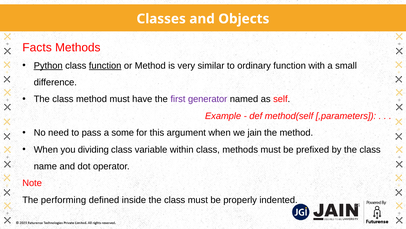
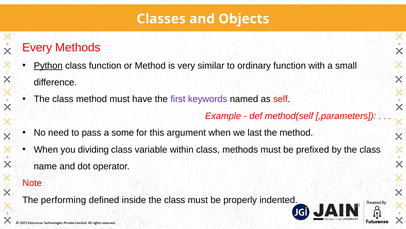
Facts: Facts -> Every
function at (105, 66) underline: present -> none
generator: generator -> keywords
jain: jain -> last
